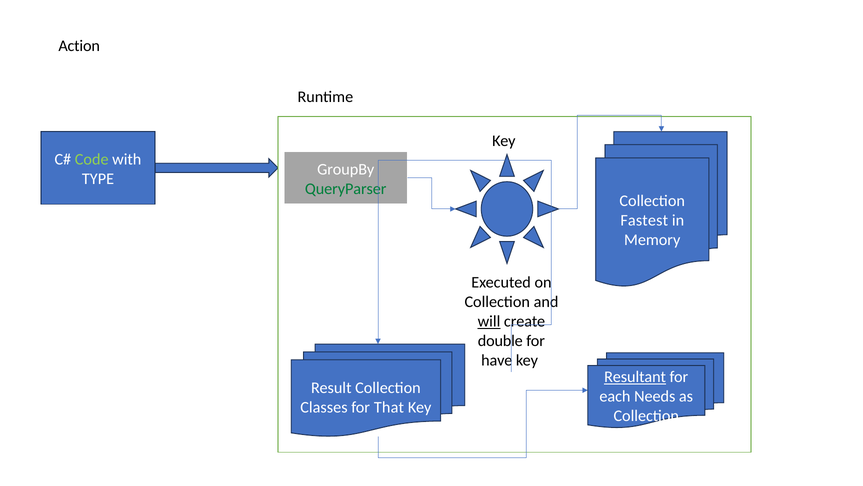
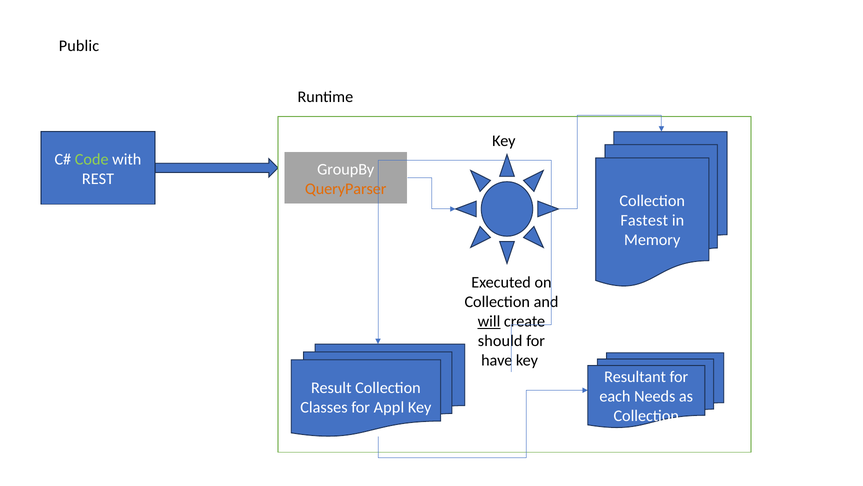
Action: Action -> Public
TYPE: TYPE -> REST
QueryParser colour: green -> orange
double: double -> should
Resultant underline: present -> none
That: That -> Appl
